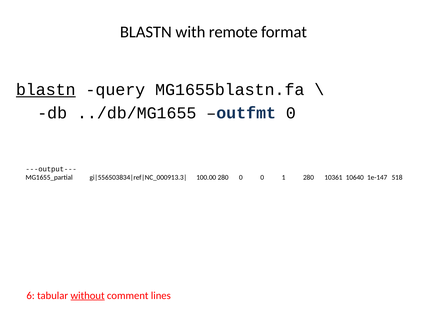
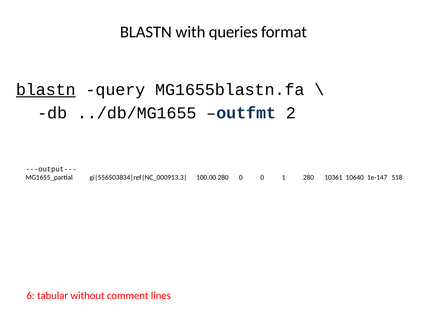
remote: remote -> queries
outfmt 0: 0 -> 2
without underline: present -> none
